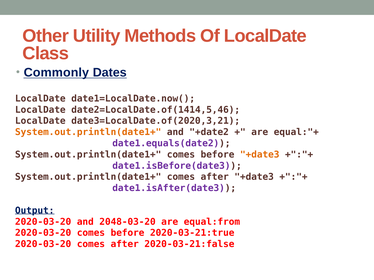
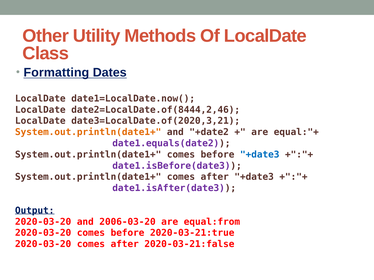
Commonly: Commonly -> Formatting
date2=LocalDate.of(1414,5,46: date2=LocalDate.of(1414,5,46 -> date2=LocalDate.of(8444,2,46
+date3 at (260, 155) colour: orange -> blue
2048-03-20: 2048-03-20 -> 2006-03-20
